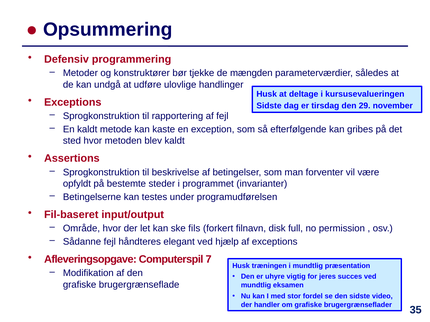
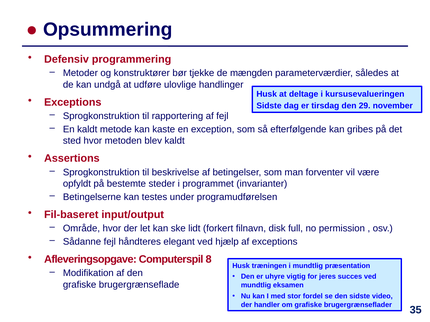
fils: fils -> lidt
7: 7 -> 8
